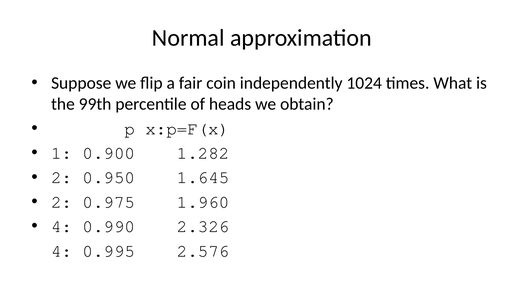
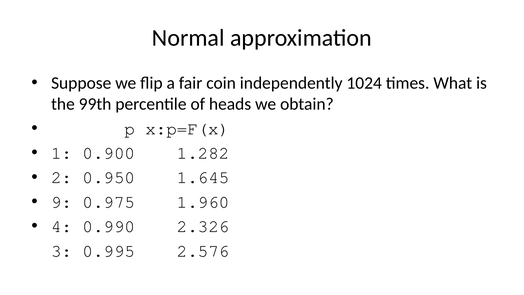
2 at (62, 202): 2 -> 9
4 at (62, 251): 4 -> 3
